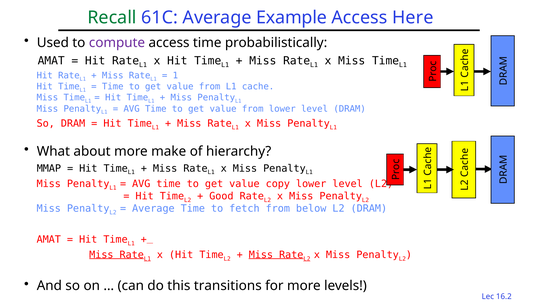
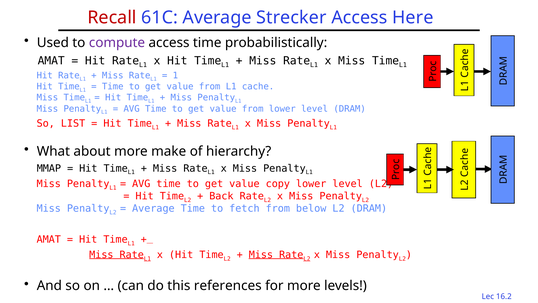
Recall colour: green -> red
Example: Example -> Strecker
So DRAM: DRAM -> LIST
Good: Good -> Back
transitions: transitions -> references
